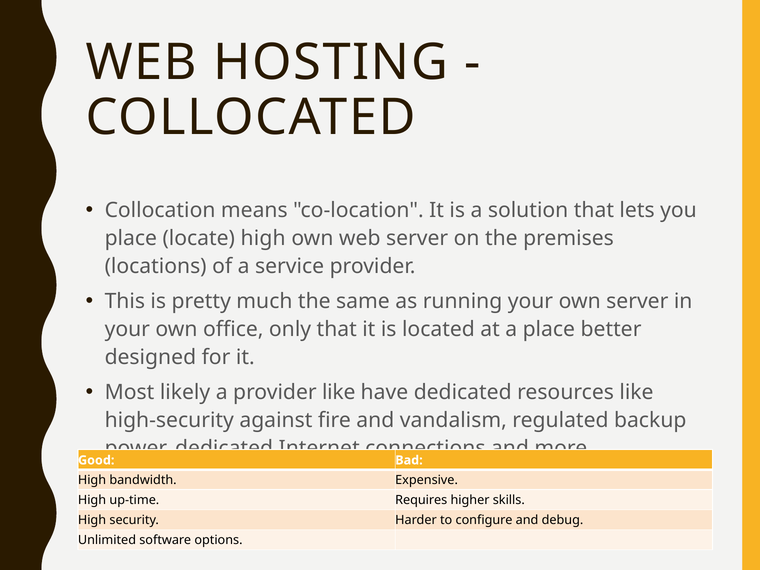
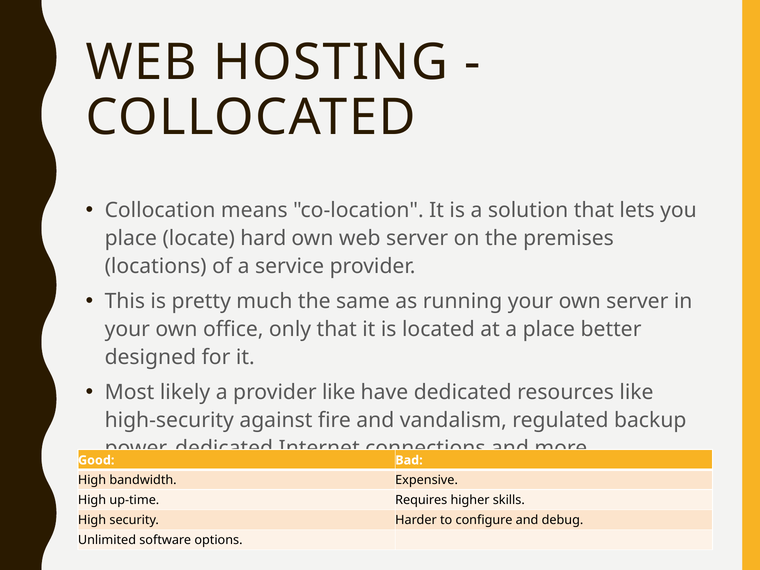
locate high: high -> hard
